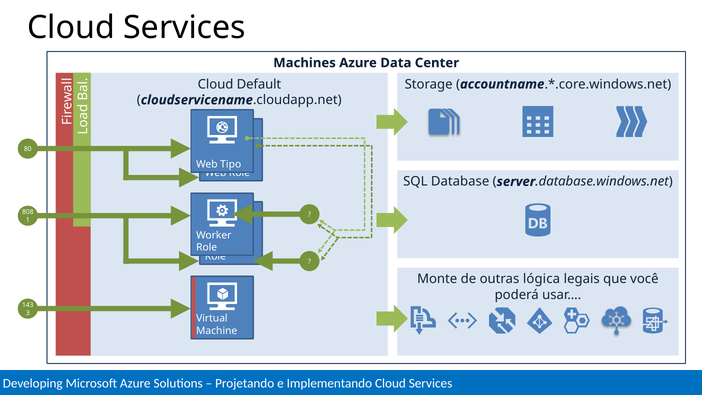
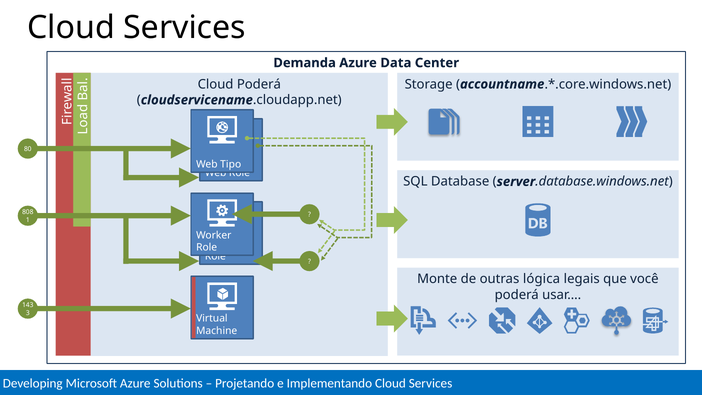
Machines: Machines -> Demanda
Cloud Default: Default -> Poderá
